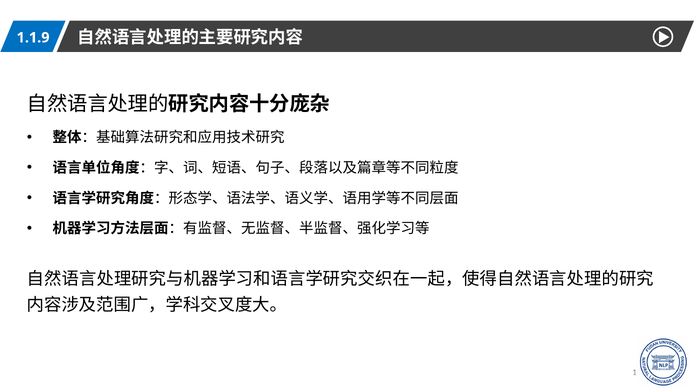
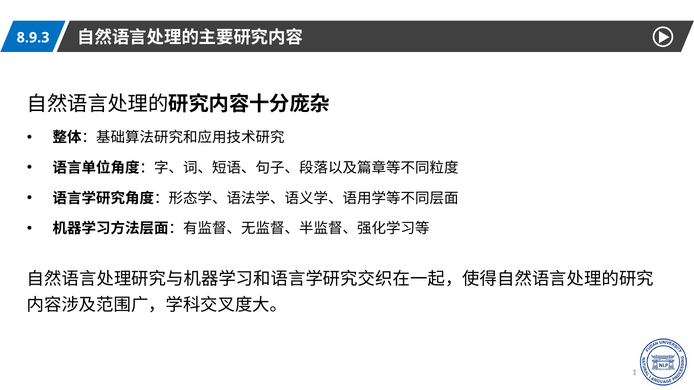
1.1.9: 1.1.9 -> 8.9.3
